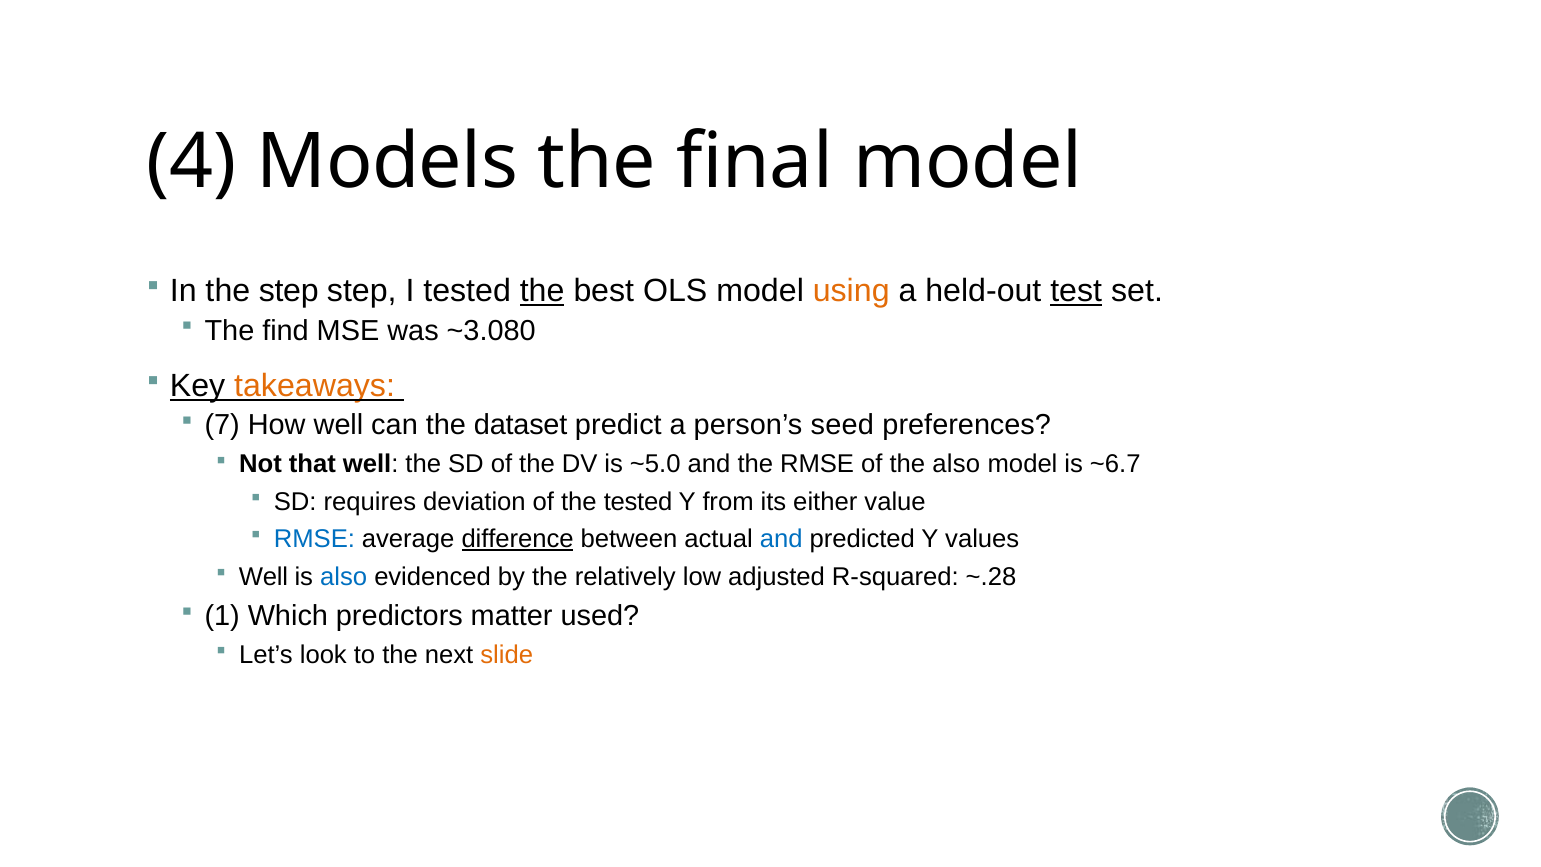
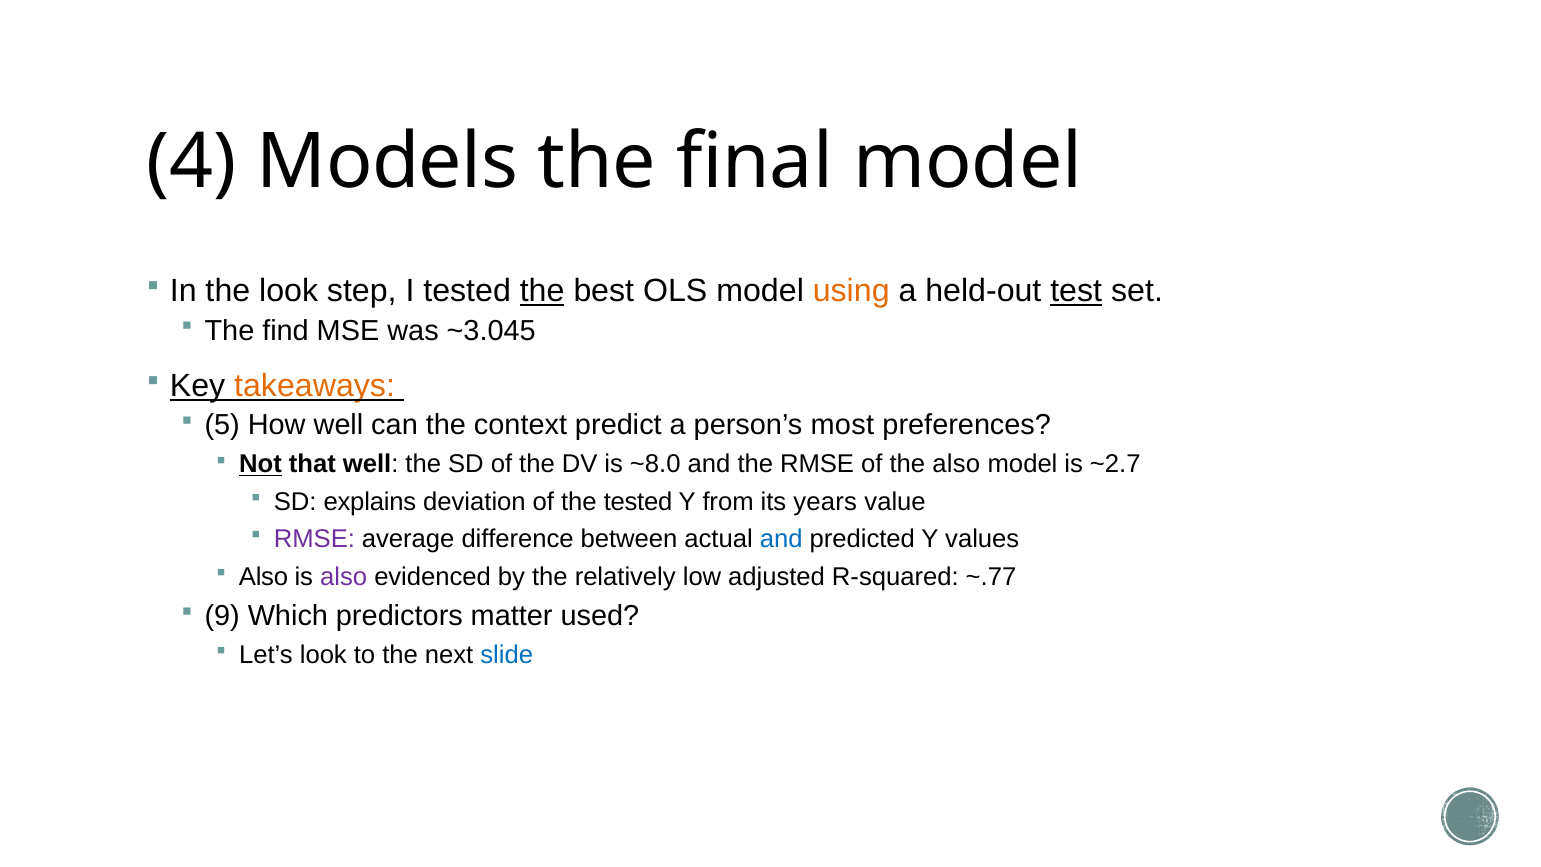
the step: step -> look
~3.080: ~3.080 -> ~3.045
7: 7 -> 5
dataset: dataset -> context
seed: seed -> most
Not underline: none -> present
~5.0: ~5.0 -> ~8.0
~6.7: ~6.7 -> ~2.7
requires: requires -> explains
either: either -> years
RMSE at (314, 539) colour: blue -> purple
difference underline: present -> none
Well at (264, 576): Well -> Also
also at (344, 576) colour: blue -> purple
~.28: ~.28 -> ~.77
1: 1 -> 9
slide colour: orange -> blue
